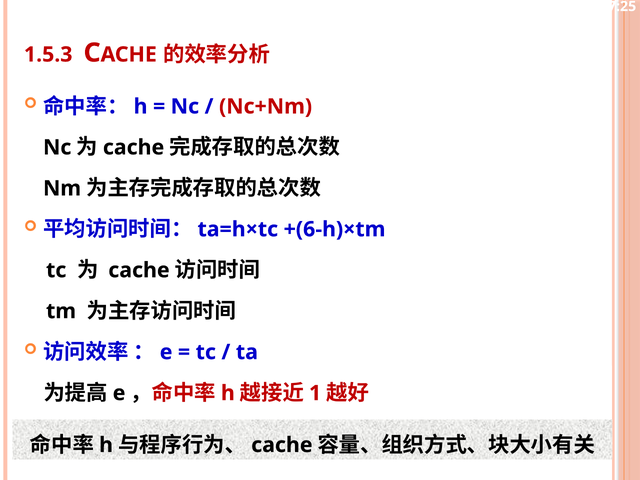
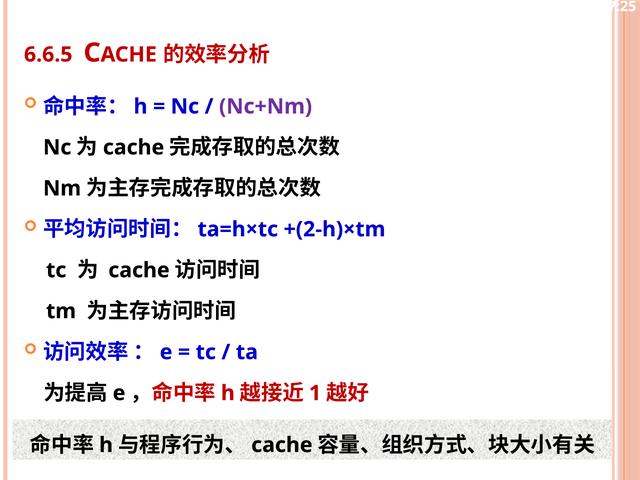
1.5.3: 1.5.3 -> 6.6.5
Nc+Nm colour: red -> purple
+(6-h)×tm: +(6-h)×tm -> +(2-h)×tm
